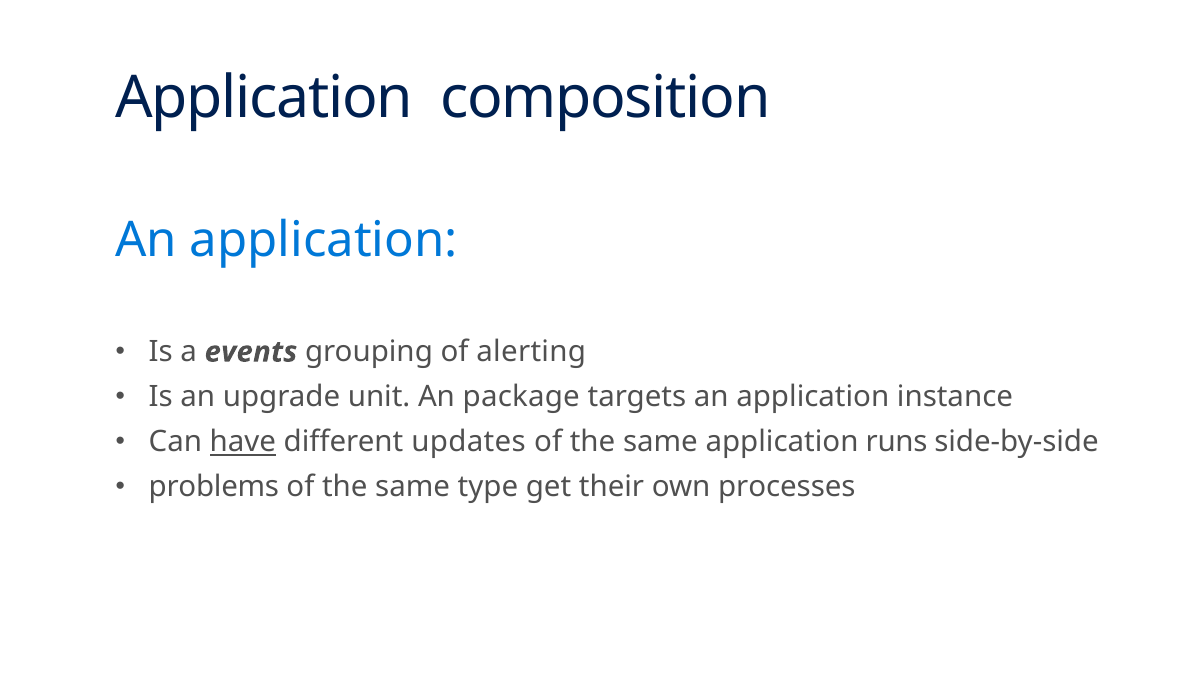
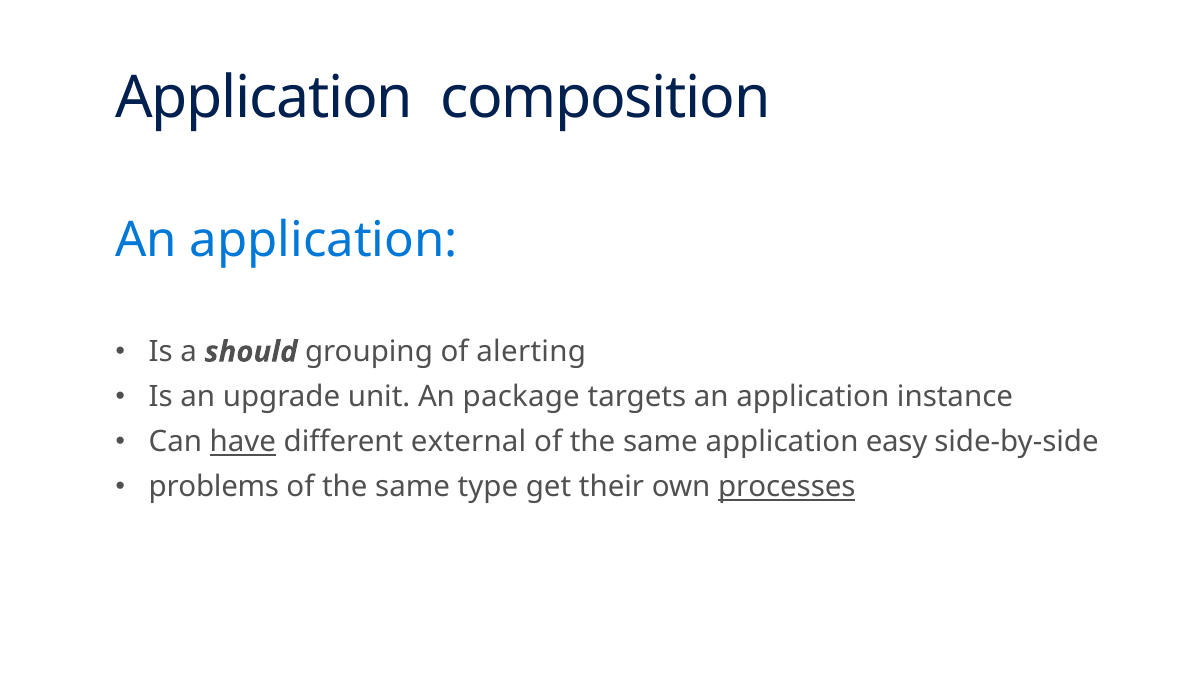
events: events -> should
updates: updates -> external
runs: runs -> easy
processes underline: none -> present
